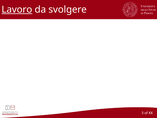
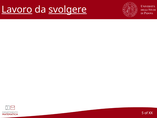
svolgere underline: none -> present
